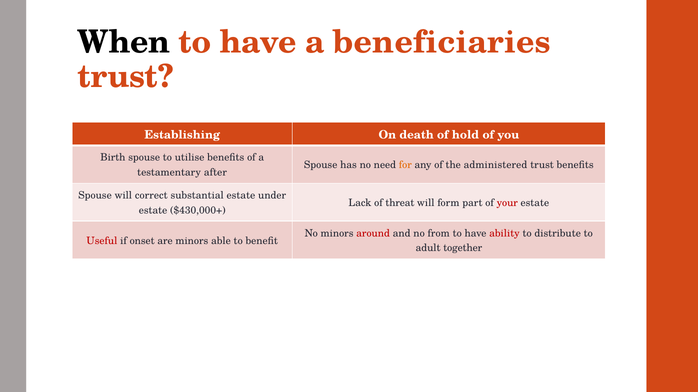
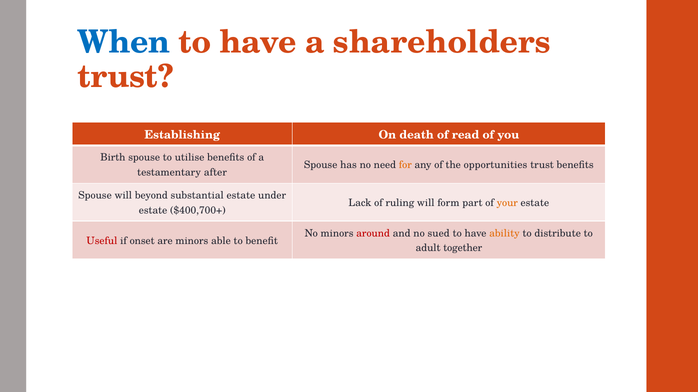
When colour: black -> blue
beneficiaries: beneficiaries -> shareholders
hold: hold -> read
administered: administered -> opportunities
correct: correct -> beyond
threat: threat -> ruling
your colour: red -> orange
$430,000+: $430,000+ -> $400,700+
from: from -> sued
ability colour: red -> orange
